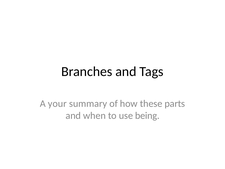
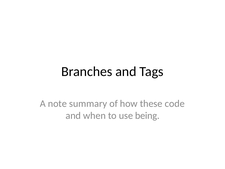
your: your -> note
parts: parts -> code
